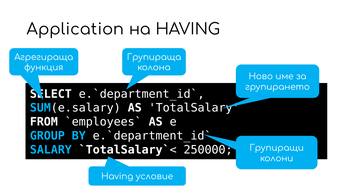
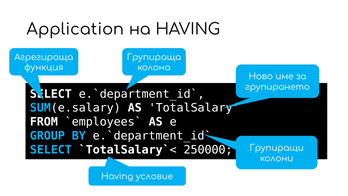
SALARY at (51, 150): SALARY -> SELECT
